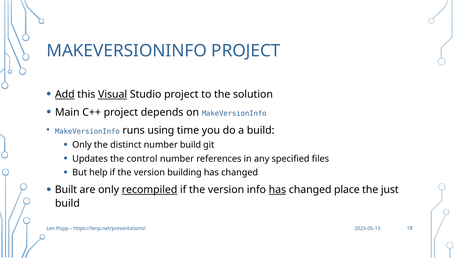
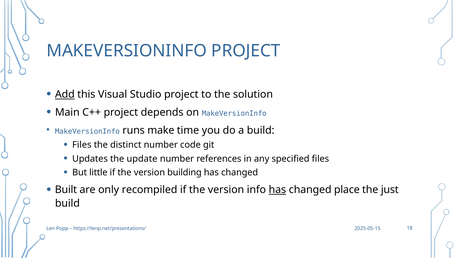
Visual underline: present -> none
using: using -> make
Only at (82, 145): Only -> Files
number build: build -> code
control: control -> update
help: help -> little
recompiled underline: present -> none
